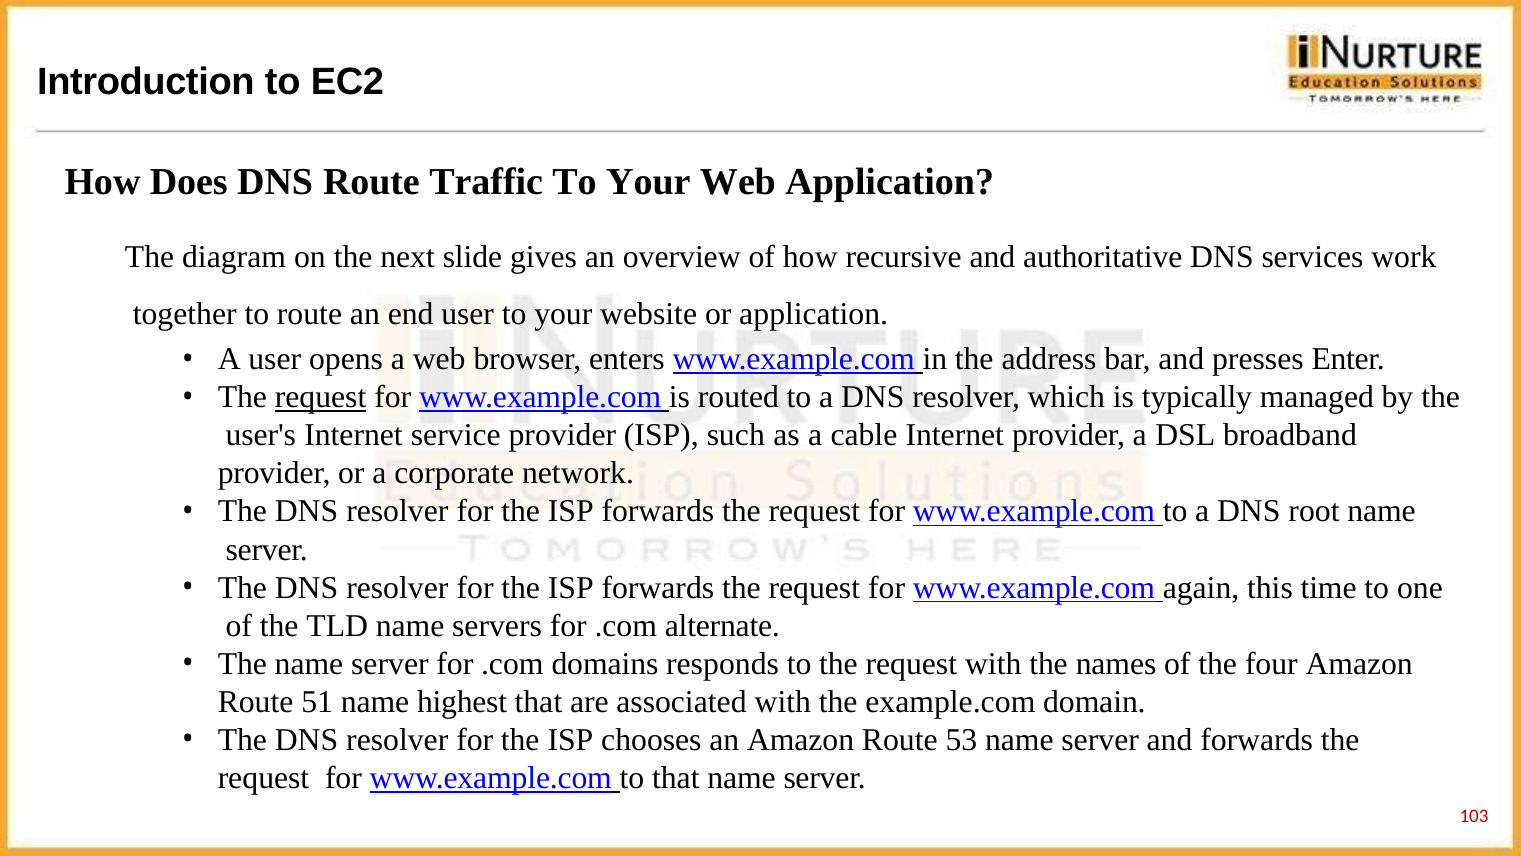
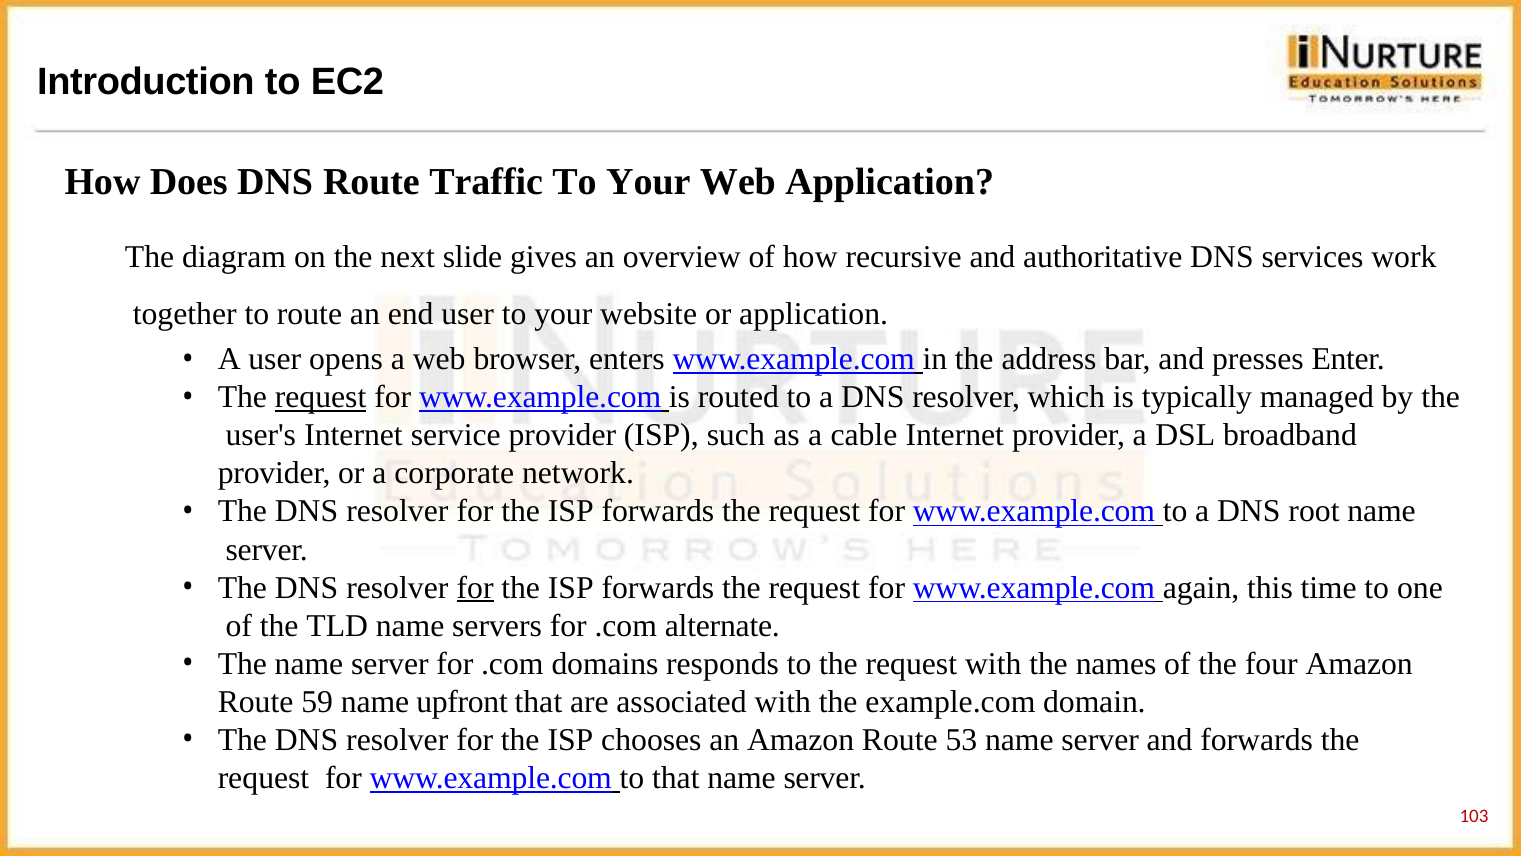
for at (475, 587) underline: none -> present
51: 51 -> 59
highest: highest -> upfront
